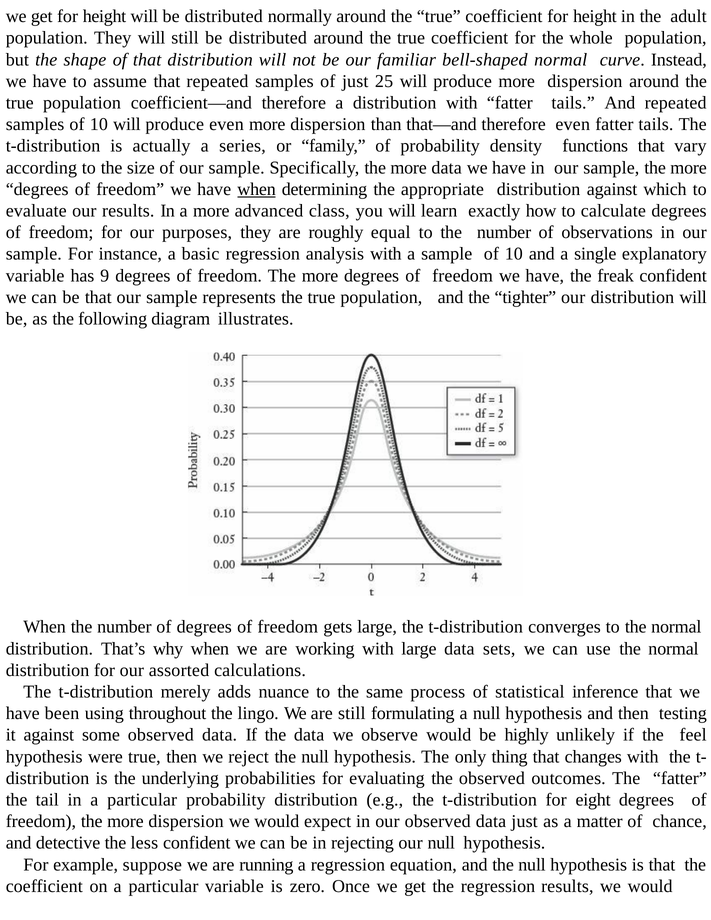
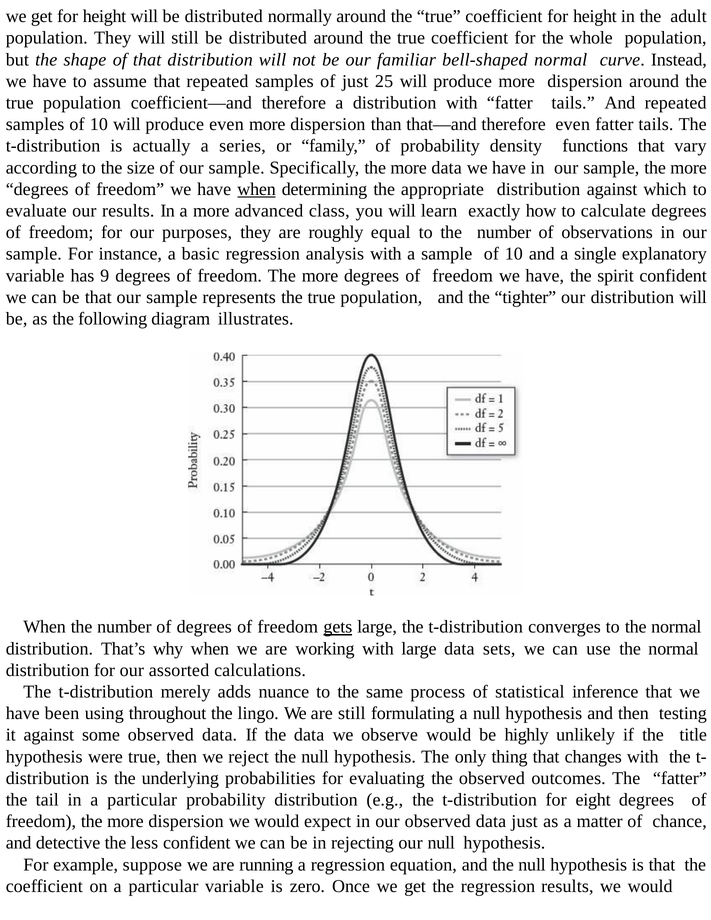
freak: freak -> spirit
gets underline: none -> present
feel: feel -> title
